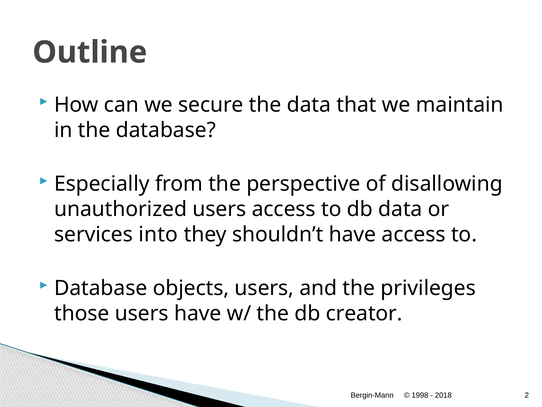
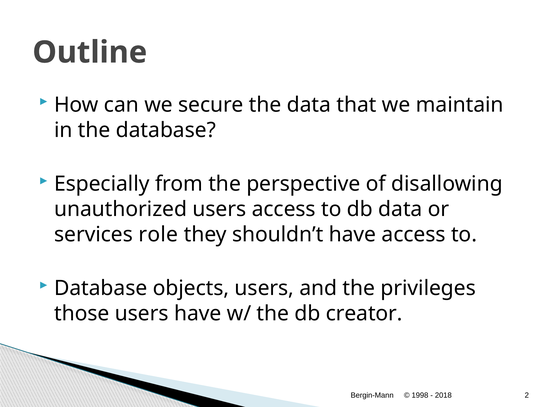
into: into -> role
